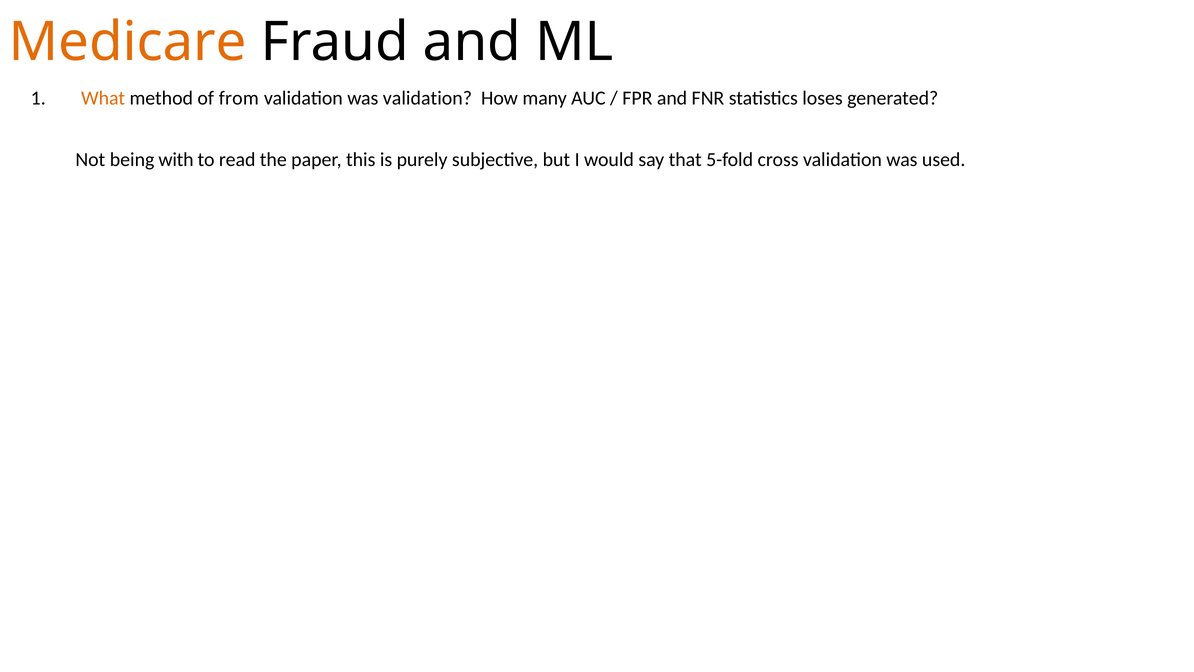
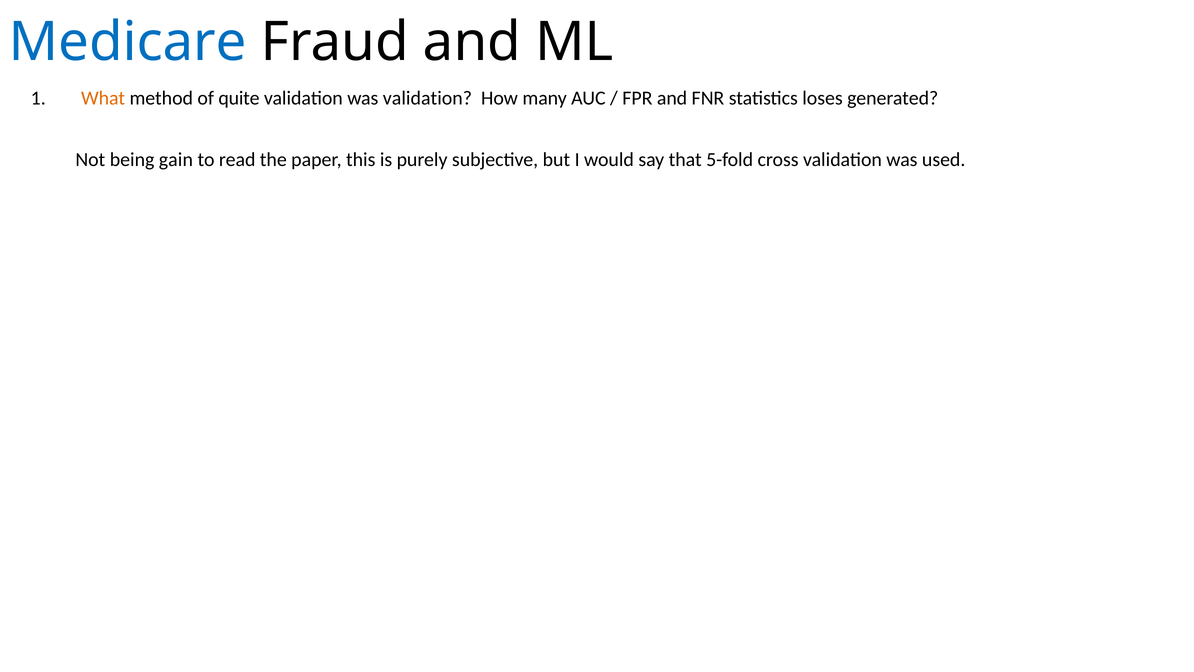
Medicare colour: orange -> blue
from: from -> quite
with: with -> gain
